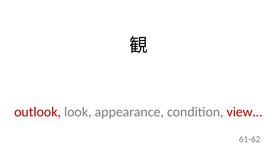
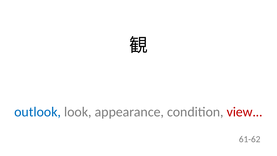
outlook colour: red -> blue
